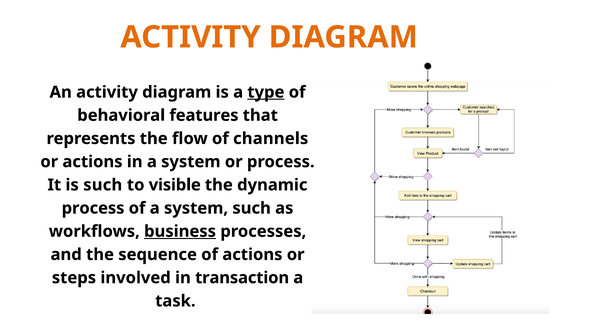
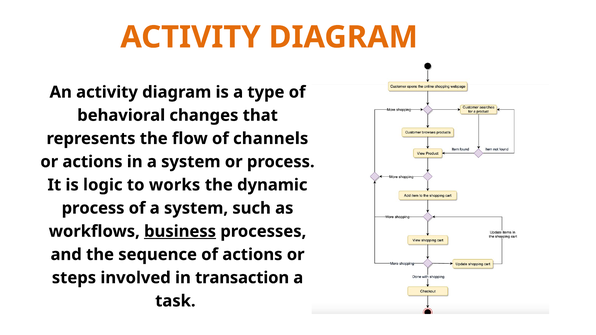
type underline: present -> none
features: features -> changes
is such: such -> logic
visible: visible -> works
